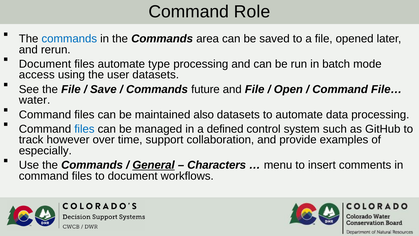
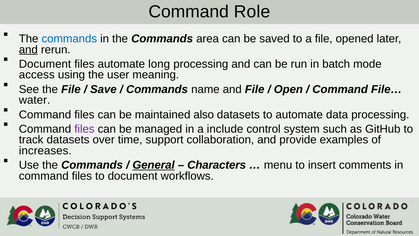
and at (28, 50) underline: none -> present
type: type -> long
user datasets: datasets -> meaning
future: future -> name
files at (84, 129) colour: blue -> purple
defined: defined -> include
track however: however -> datasets
especially: especially -> increases
